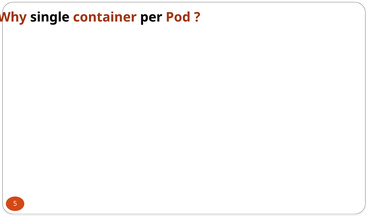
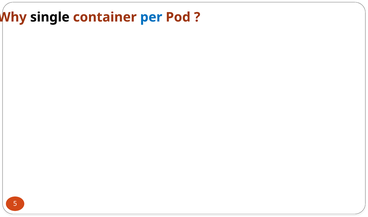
per colour: black -> blue
